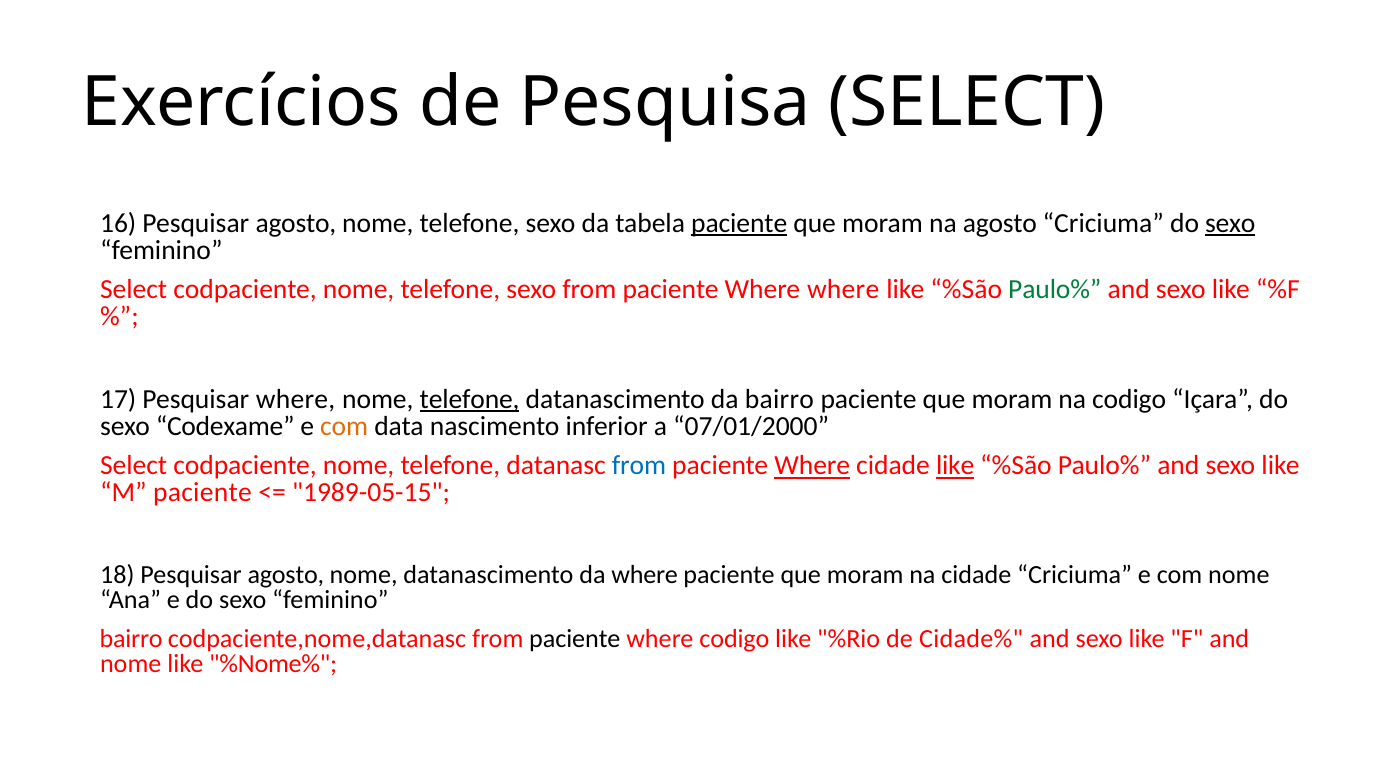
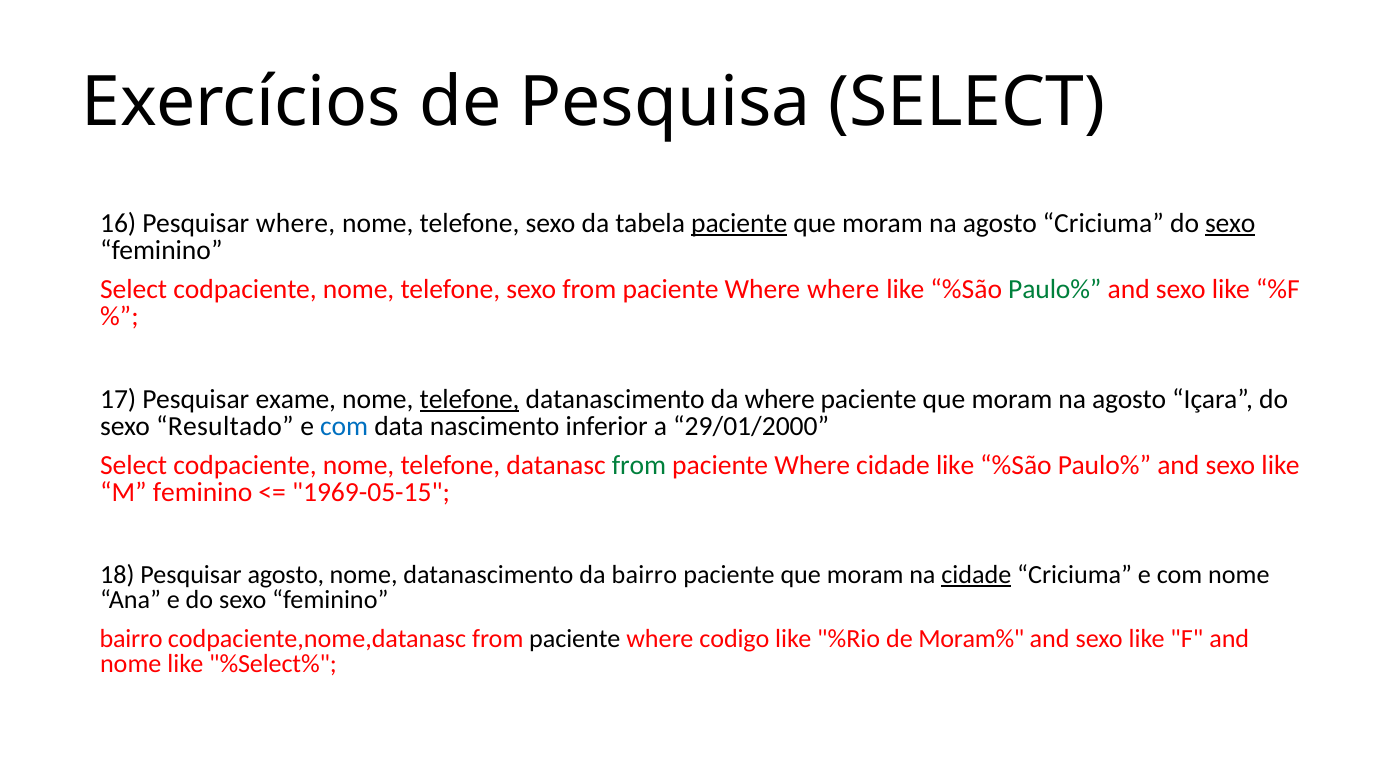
16 Pesquisar agosto: agosto -> where
Pesquisar where: where -> exame
da bairro: bairro -> where
codigo at (1129, 399): codigo -> agosto
Codexame: Codexame -> Resultado
com at (344, 426) colour: orange -> blue
07/01/2000: 07/01/2000 -> 29/01/2000
from at (639, 466) colour: blue -> green
Where at (812, 466) underline: present -> none
like at (955, 466) underline: present -> none
M paciente: paciente -> feminino
1989-05-15: 1989-05-15 -> 1969-05-15
da where: where -> bairro
cidade at (976, 575) underline: none -> present
Cidade%: Cidade% -> Moram%
%Nome%: %Nome% -> %Select%
